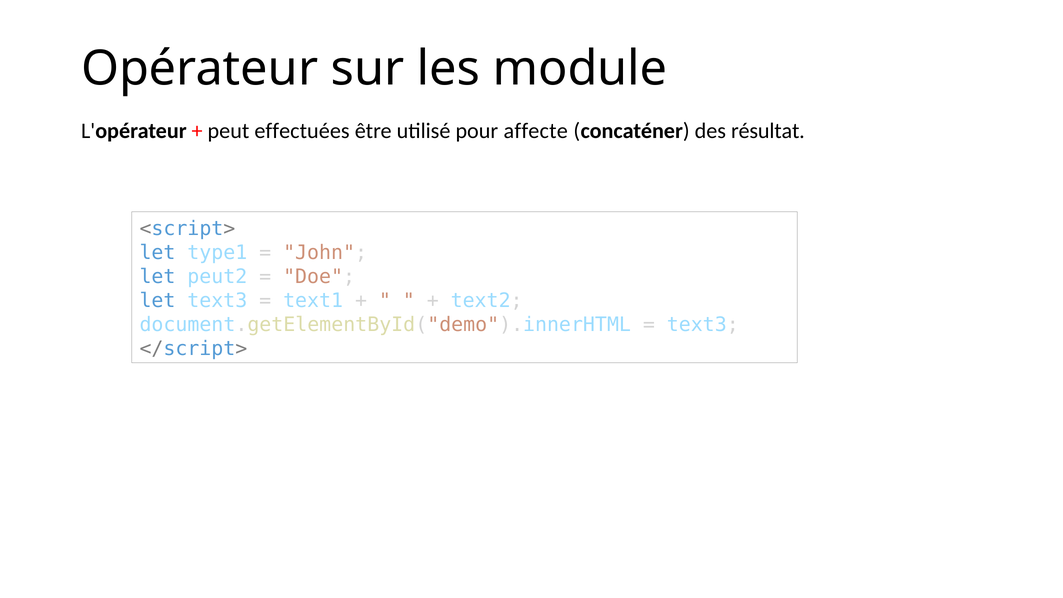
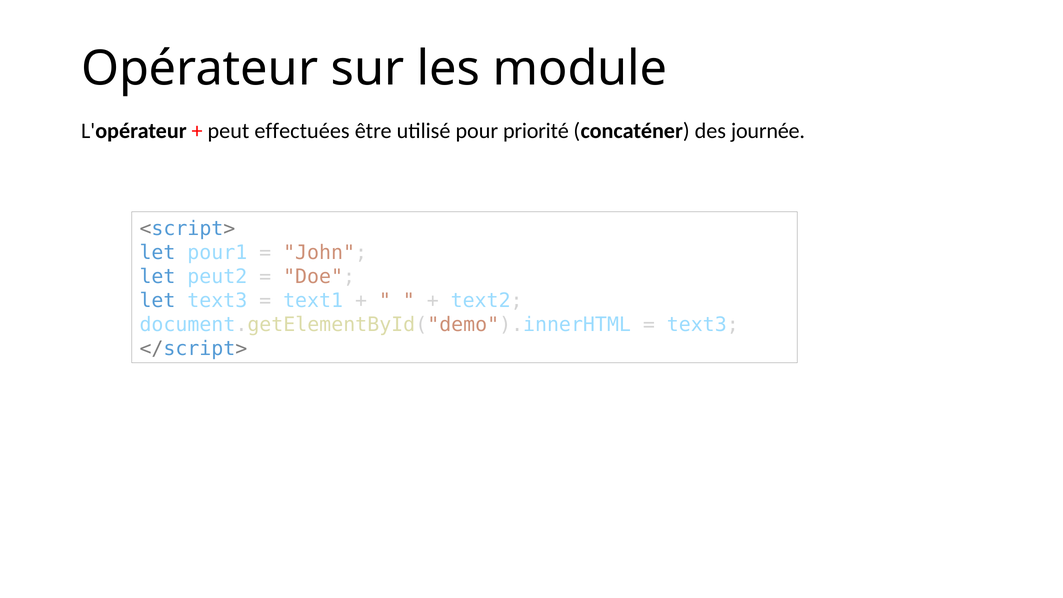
affecte: affecte -> priorité
résultat: résultat -> journée
type1: type1 -> pour1
